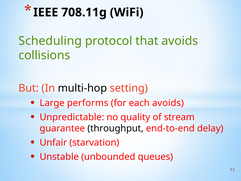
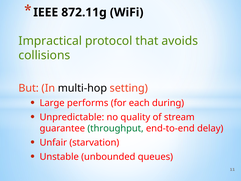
708.11g: 708.11g -> 872.11g
Scheduling: Scheduling -> Impractical
each avoids: avoids -> during
throughput colour: black -> green
